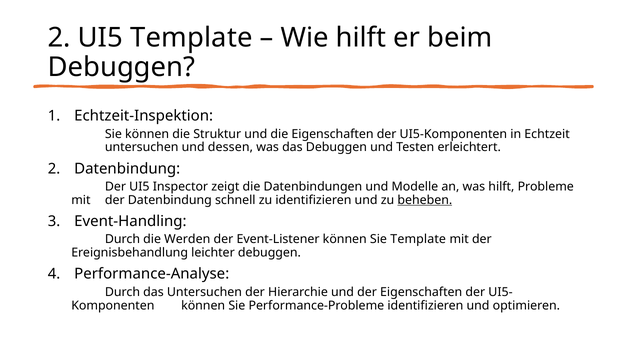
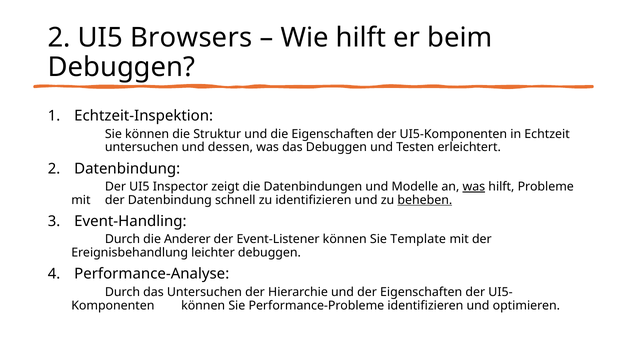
UI5 Template: Template -> Browsers
was at (474, 187) underline: none -> present
Werden: Werden -> Anderer
